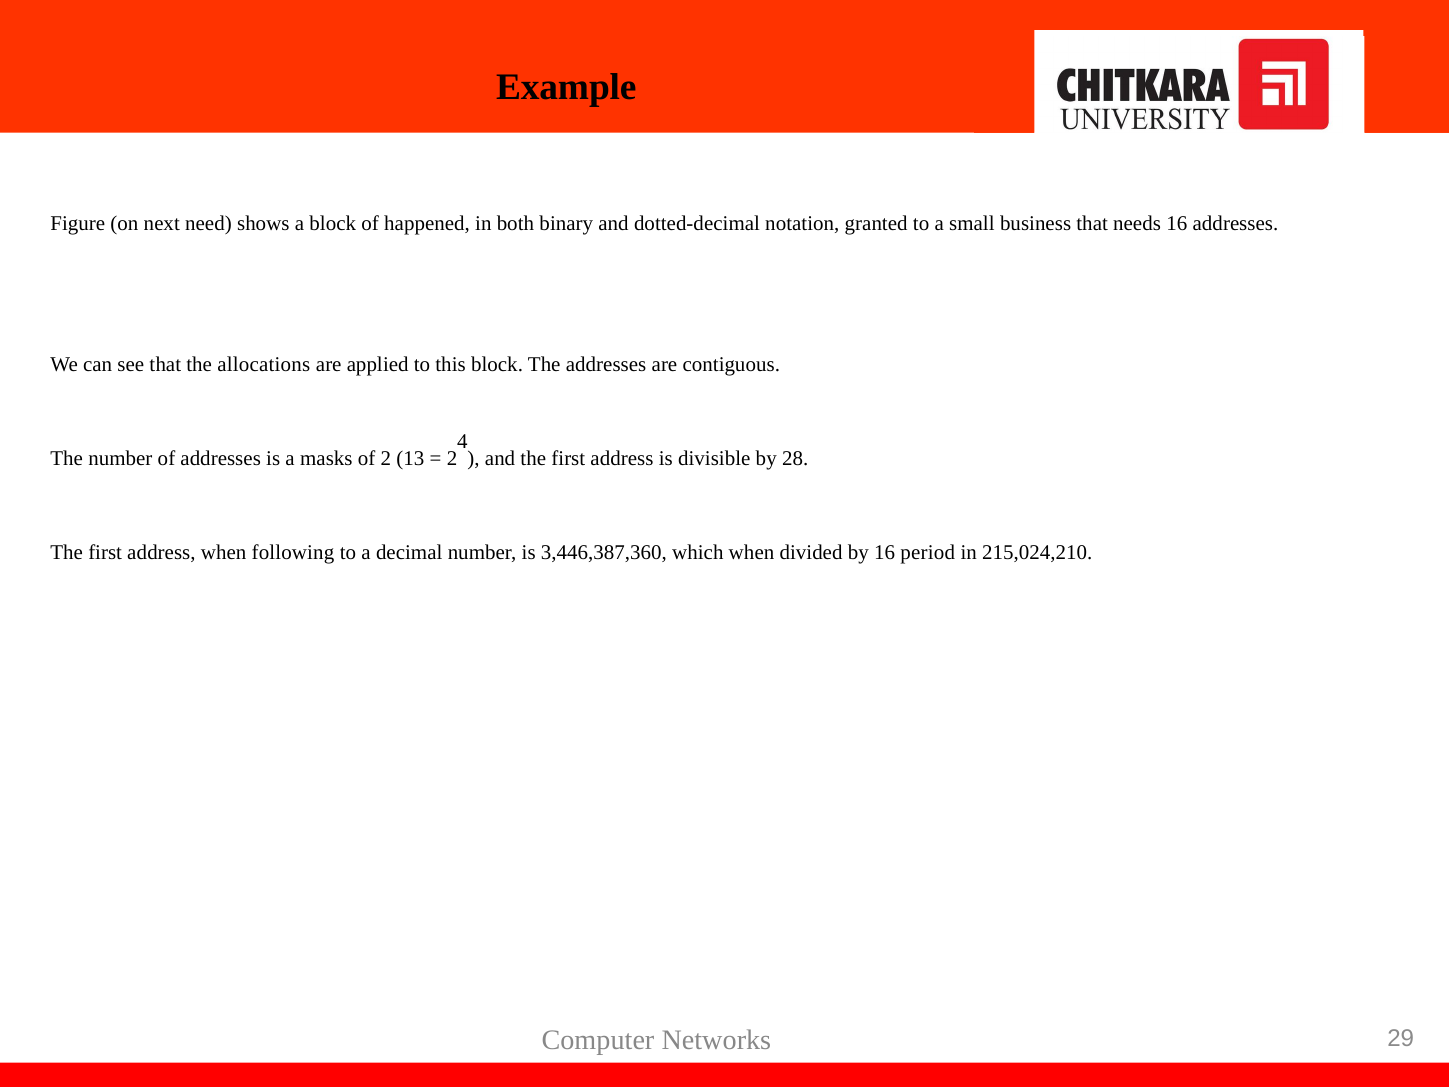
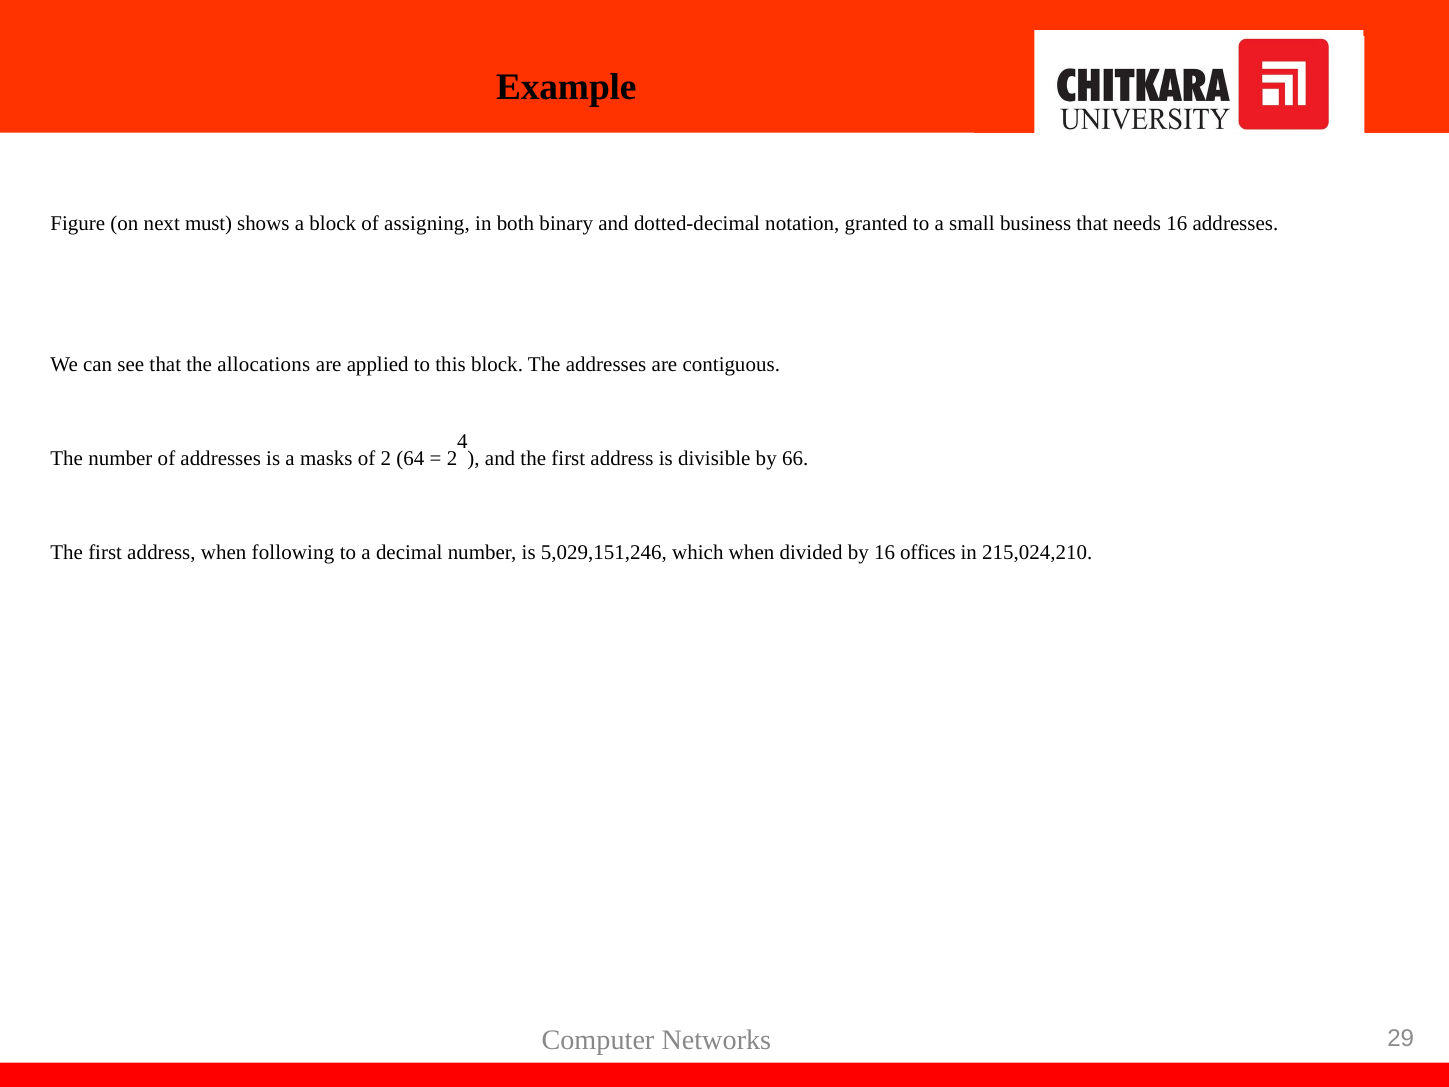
need: need -> must
happened: happened -> assigning
13: 13 -> 64
28: 28 -> 66
3,446,387,360: 3,446,387,360 -> 5,029,151,246
period: period -> offices
